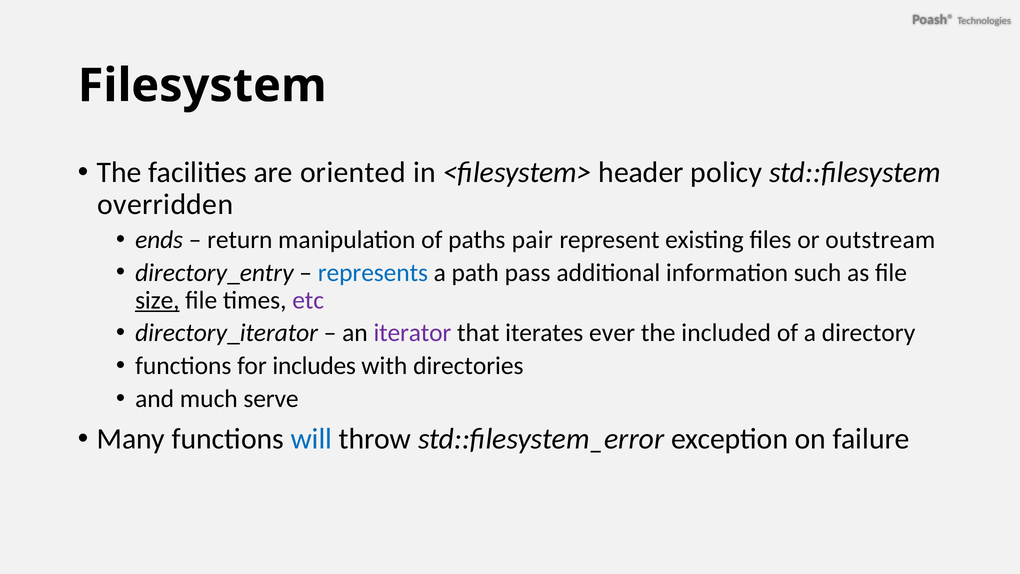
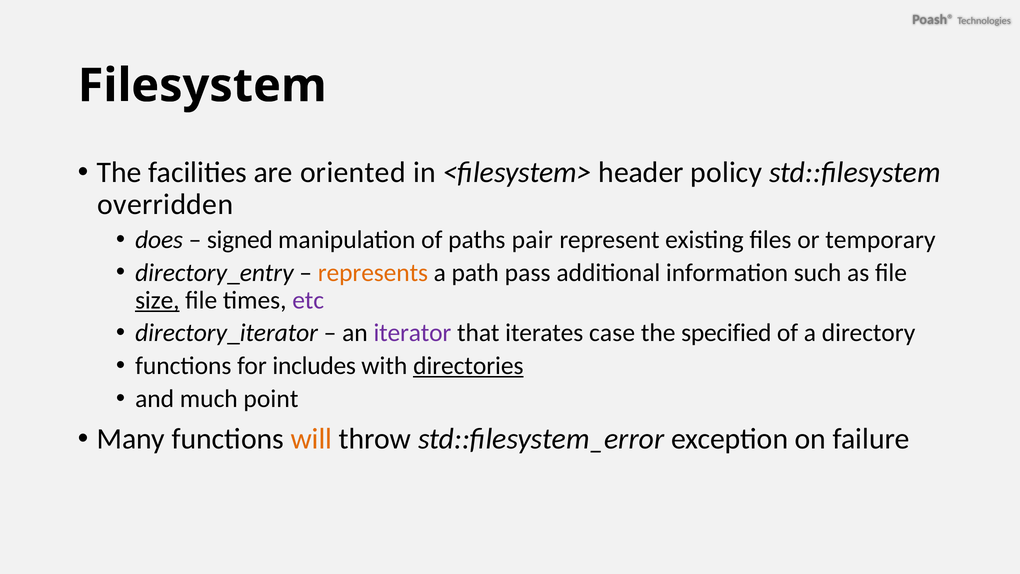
ends: ends -> does
return: return -> signed
outstream: outstream -> temporary
represents colour: blue -> orange
ever: ever -> case
included: included -> specified
directories underline: none -> present
serve: serve -> point
will colour: blue -> orange
